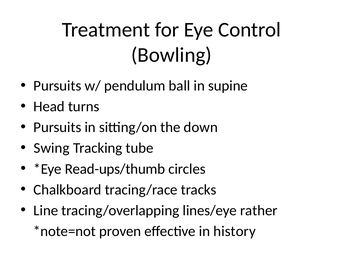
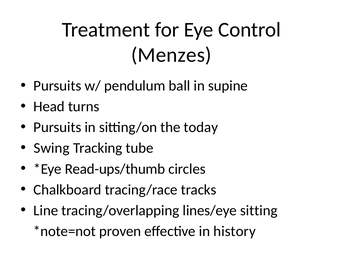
Bowling: Bowling -> Menzes
down: down -> today
rather: rather -> sitting
